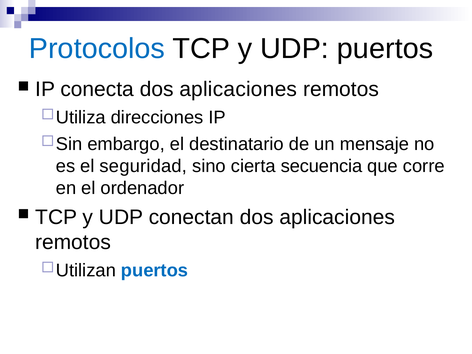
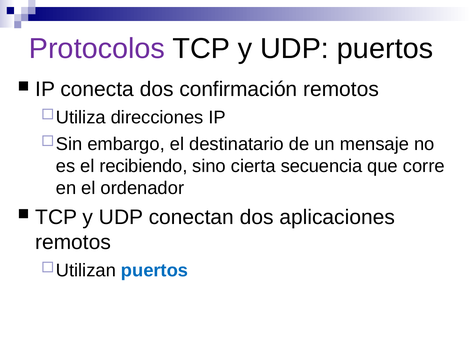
Protocolos colour: blue -> purple
conecta dos aplicaciones: aplicaciones -> confirmación
seguridad: seguridad -> recibiendo
